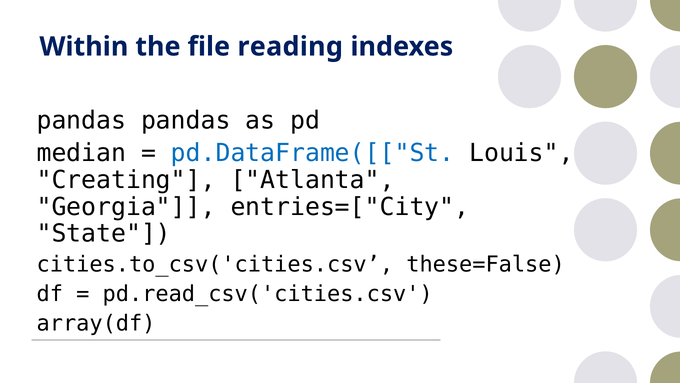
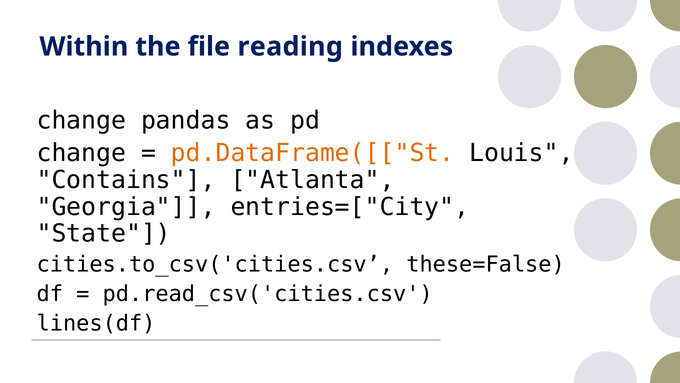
pandas at (81, 121): pandas -> change
median at (81, 153): median -> change
pd.DataFrame([["St colour: blue -> orange
Creating: Creating -> Contains
array(df: array(df -> lines(df
